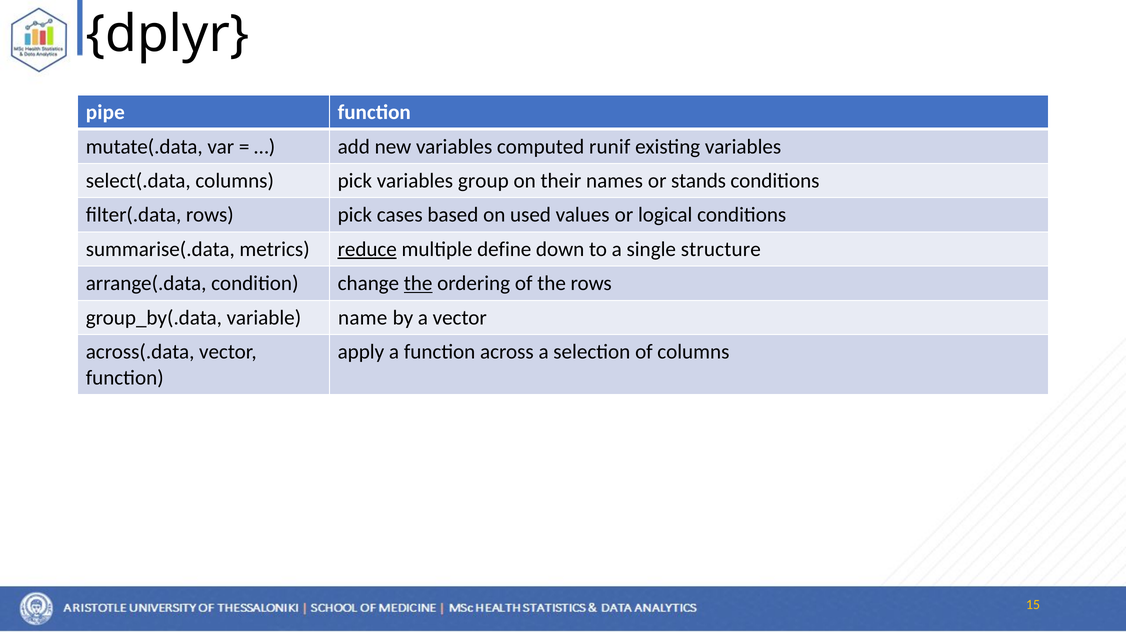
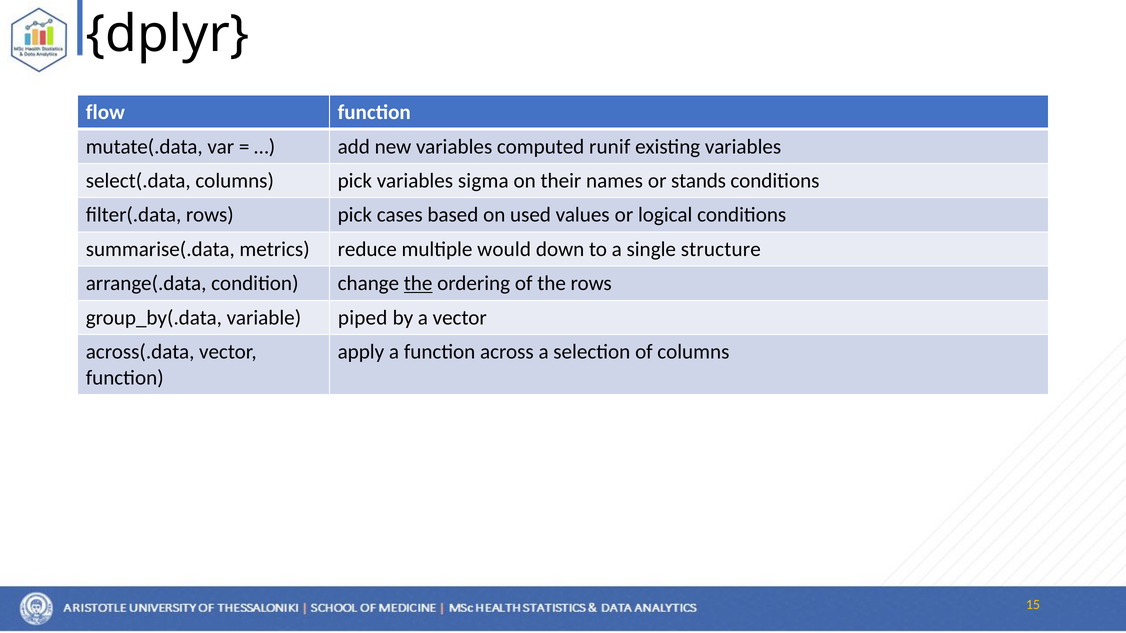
pipe: pipe -> flow
group: group -> sigma
reduce underline: present -> none
define: define -> would
name: name -> piped
